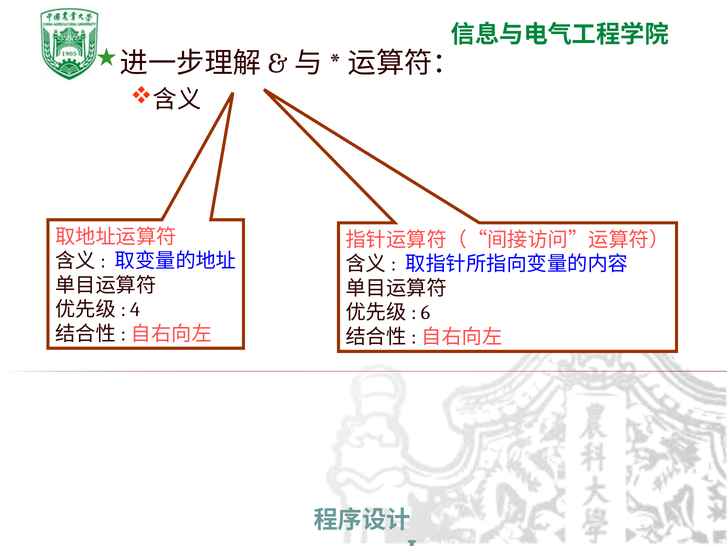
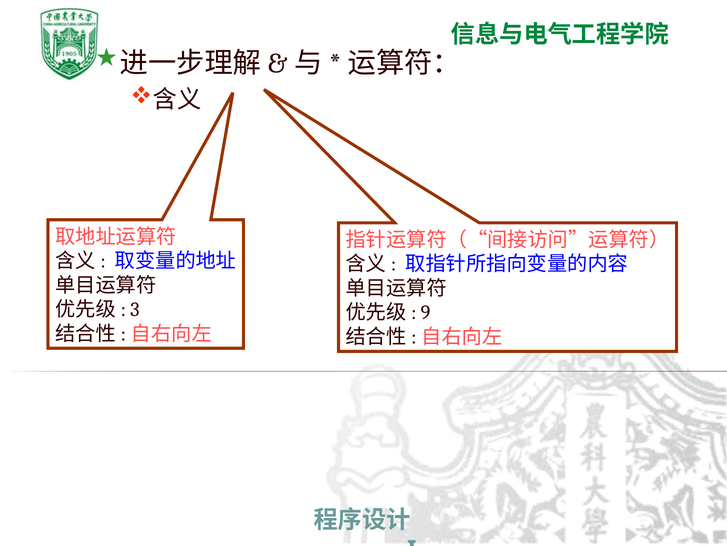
4: 4 -> 3
6: 6 -> 9
